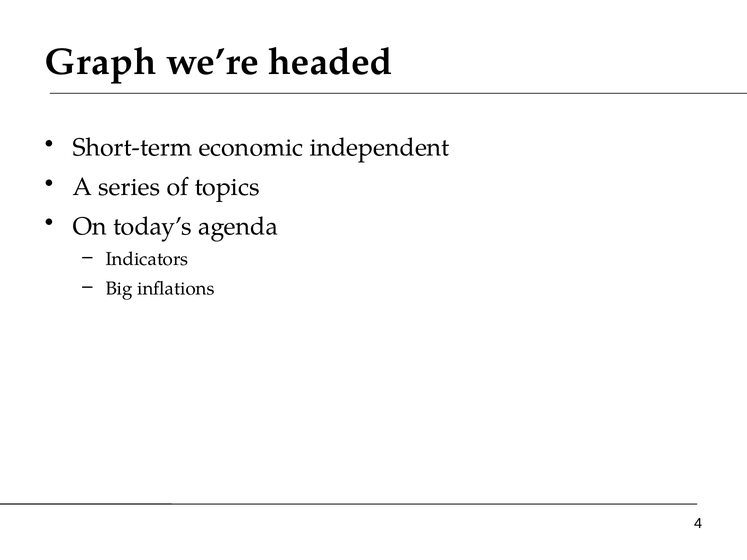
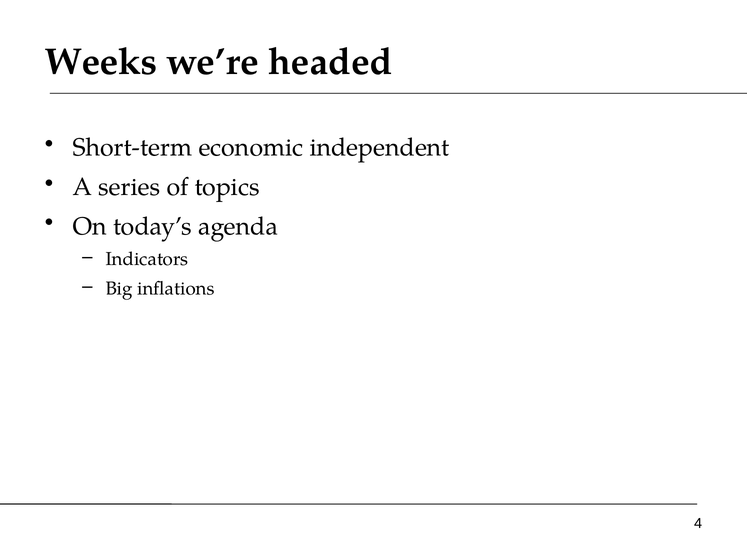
Graph: Graph -> Weeks
